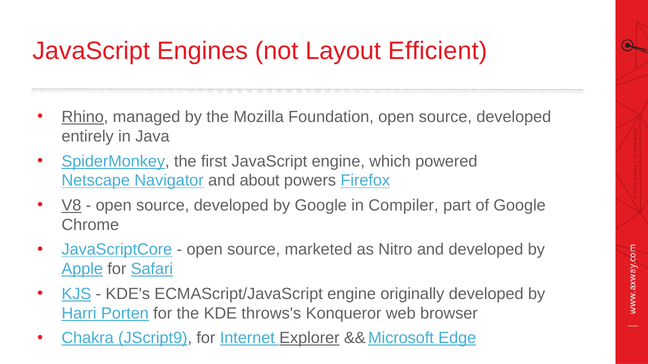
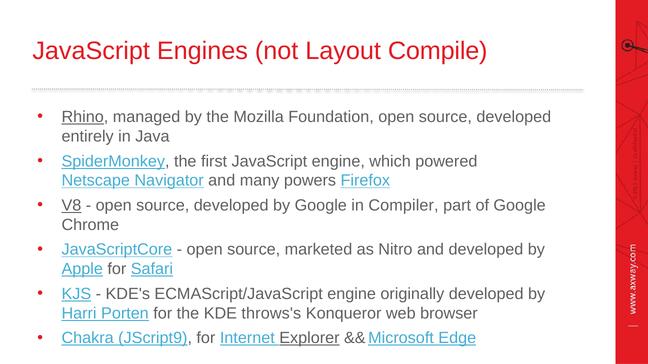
Efficient: Efficient -> Compile
about: about -> many
